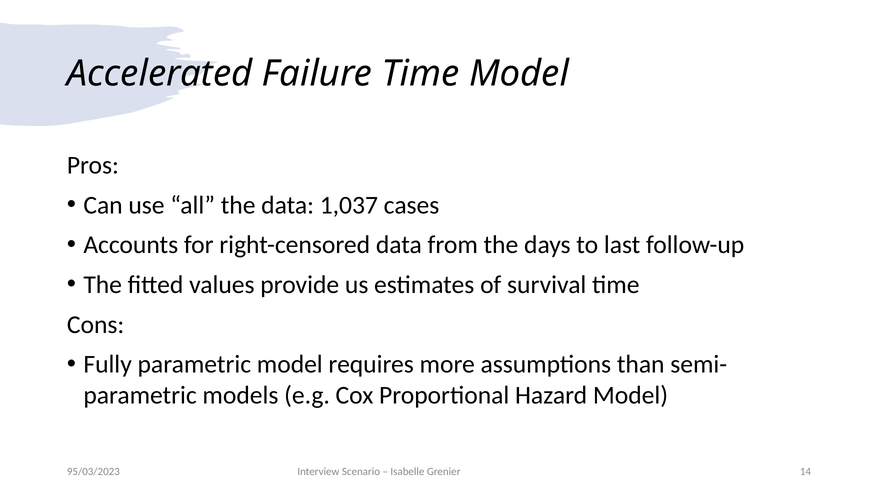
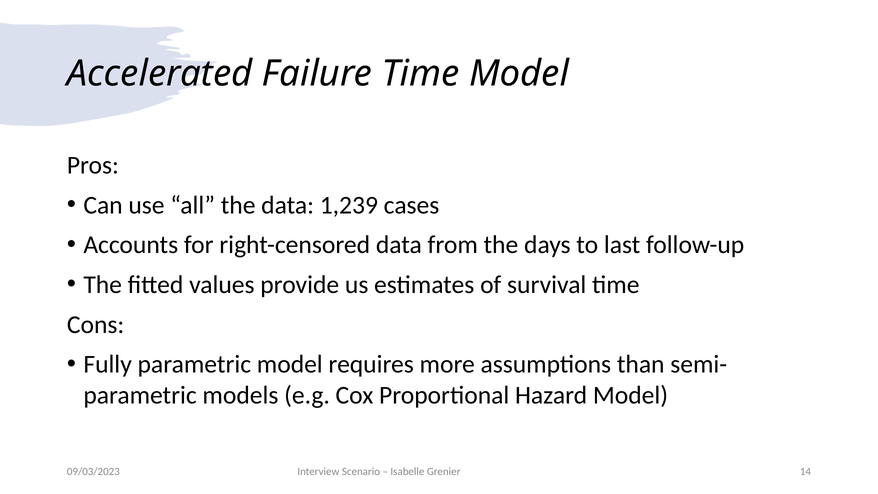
1,037: 1,037 -> 1,239
95/03/2023: 95/03/2023 -> 09/03/2023
